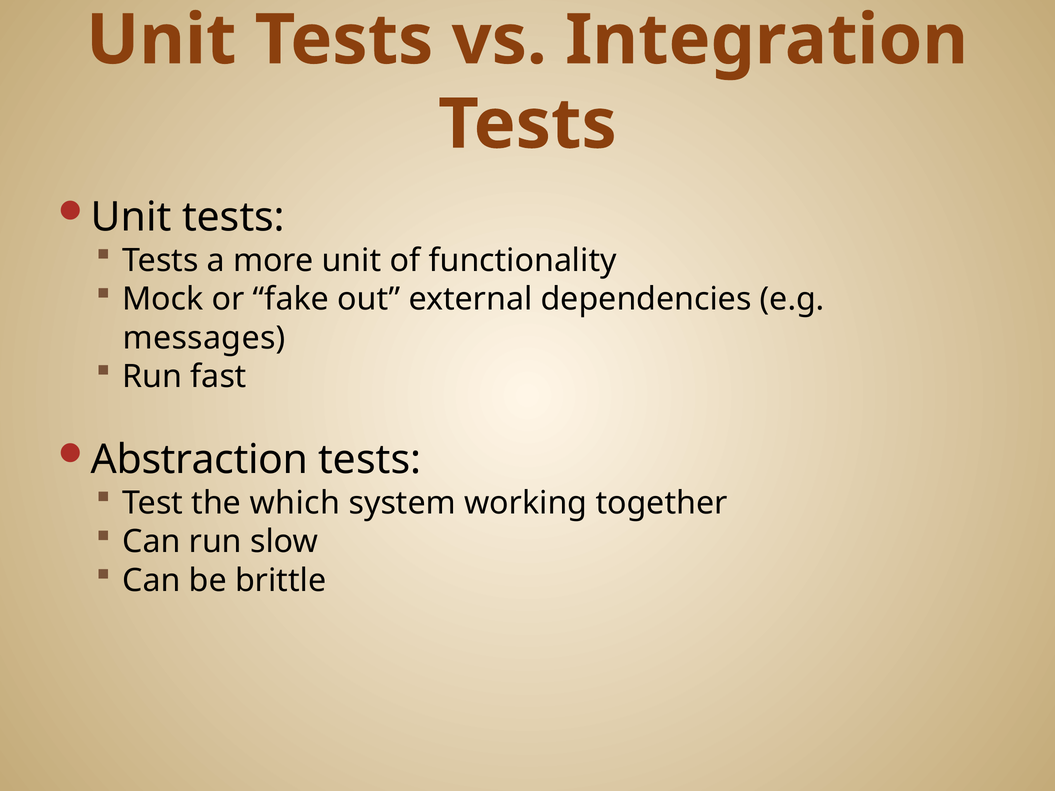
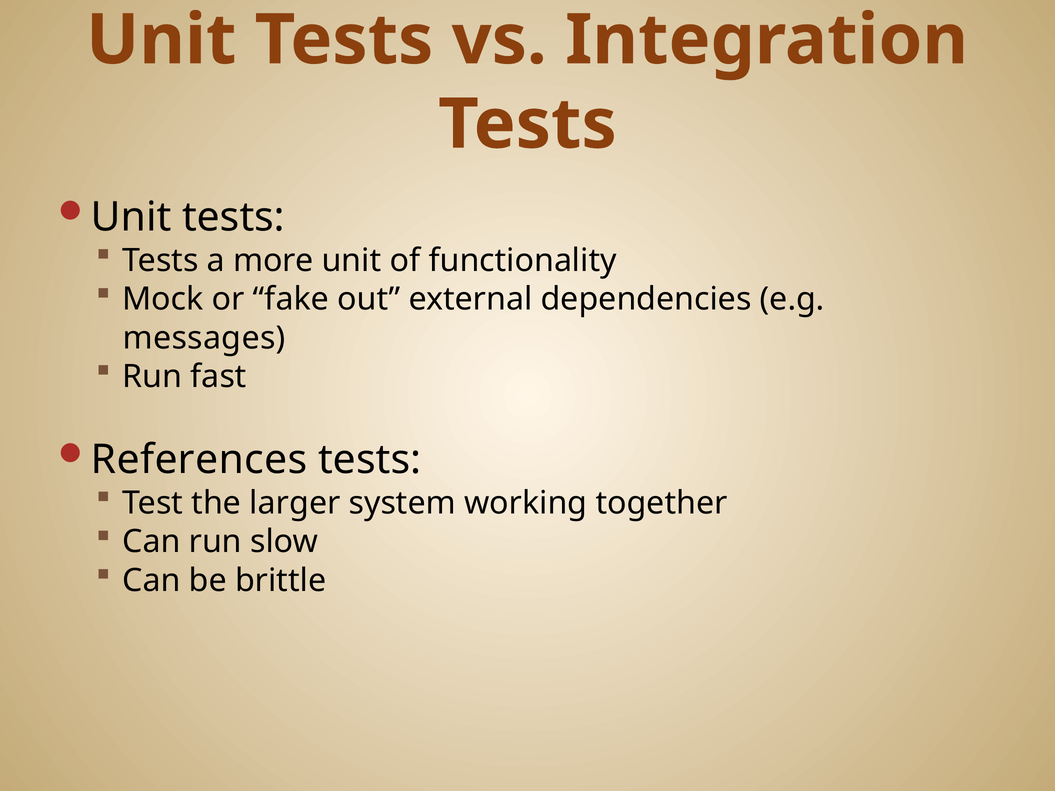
Abstraction: Abstraction -> References
which: which -> larger
